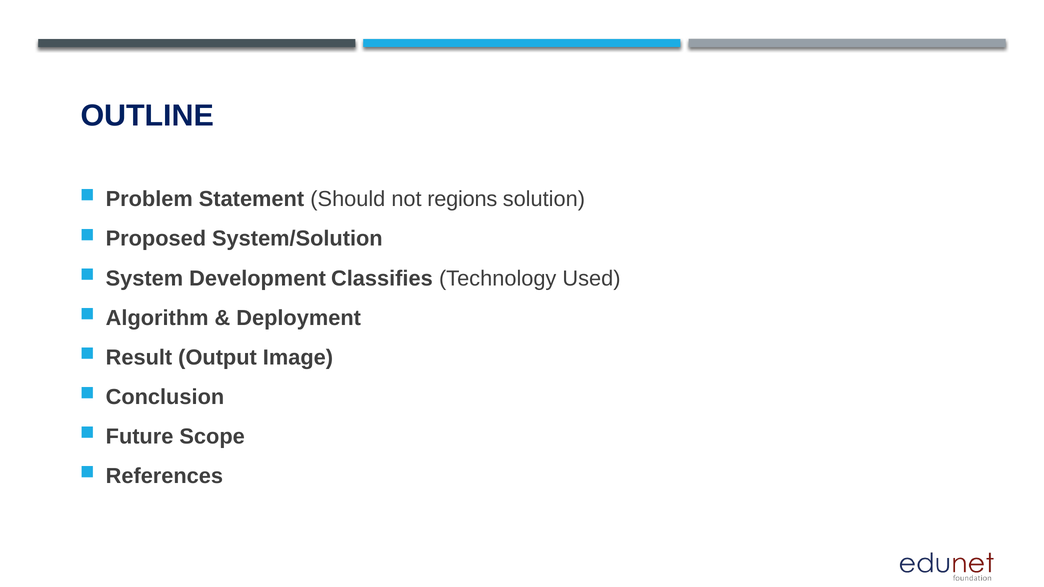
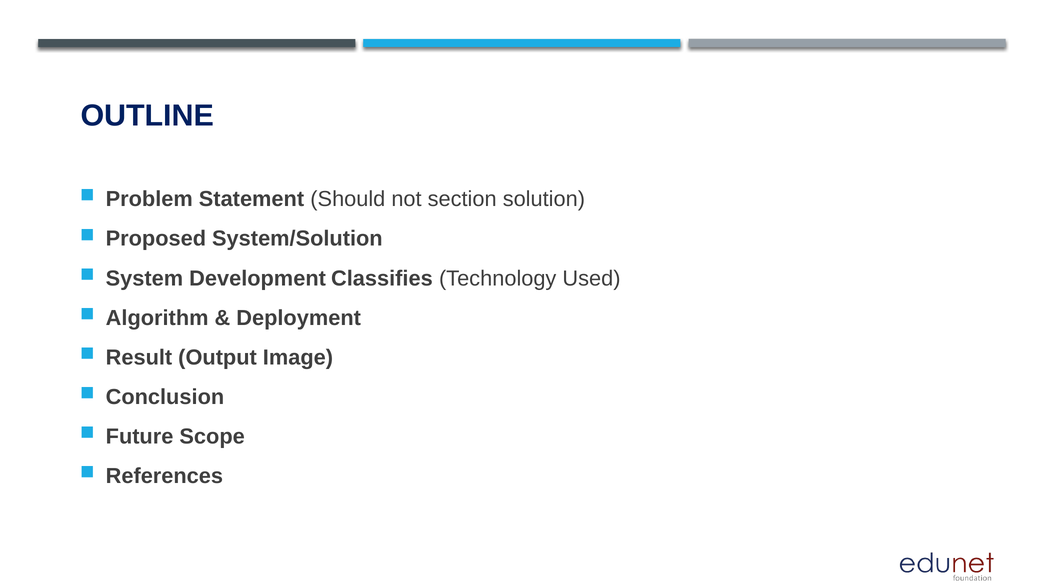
regions: regions -> section
